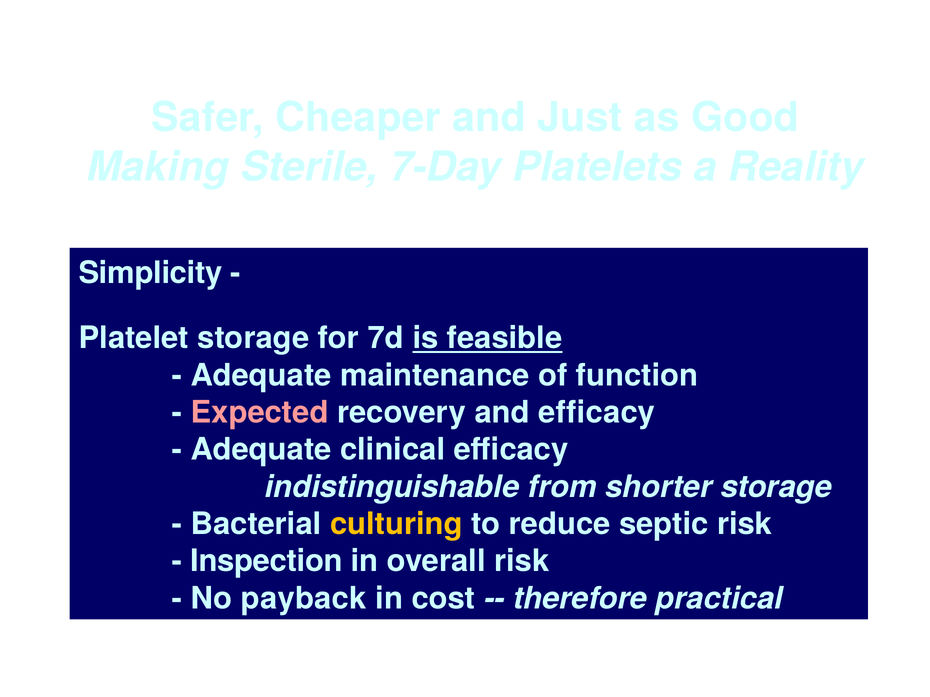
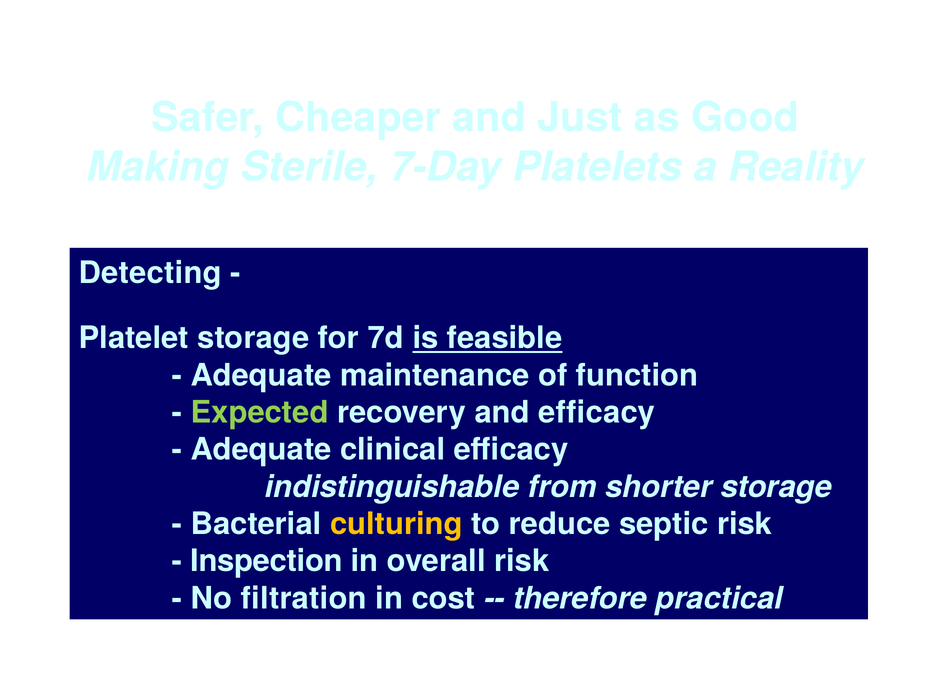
Simplicity: Simplicity -> Detecting
Expected colour: pink -> light green
payback: payback -> filtration
